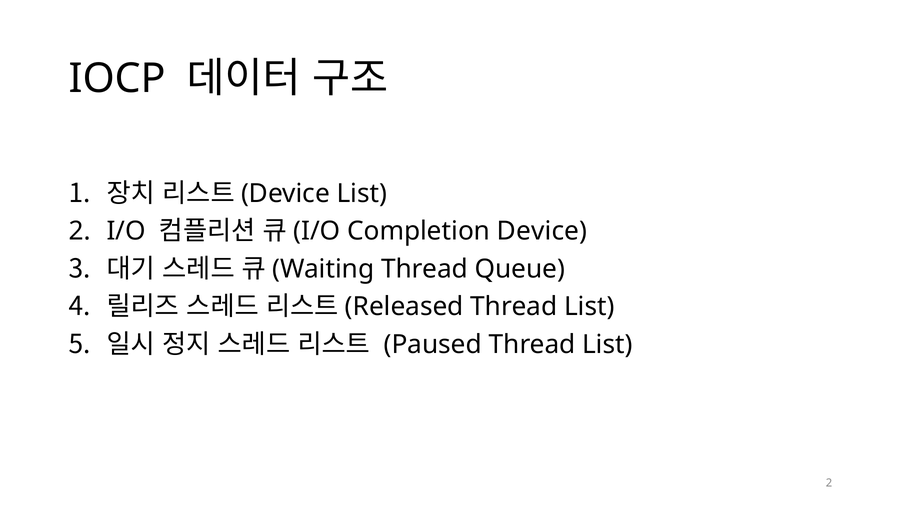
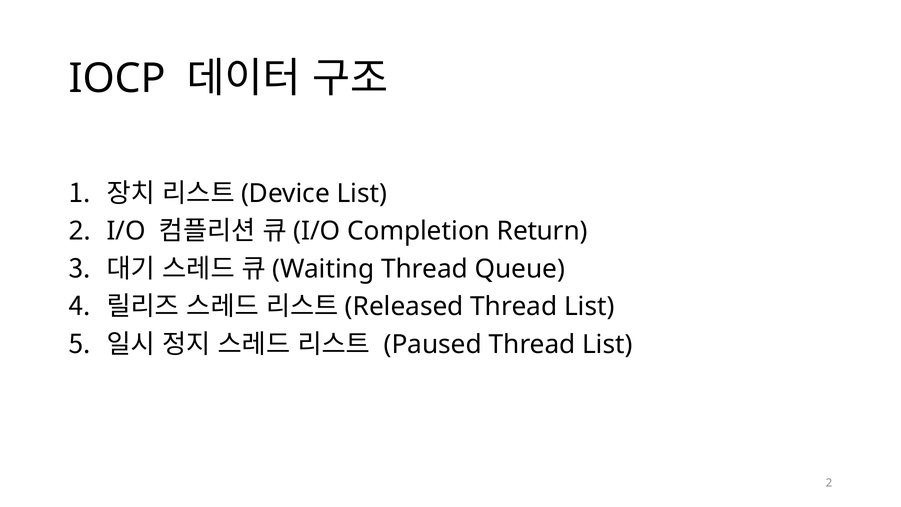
Completion Device: Device -> Return
